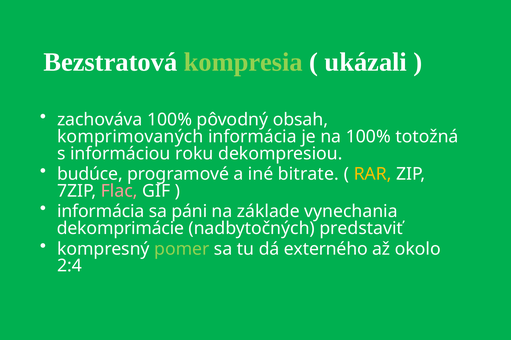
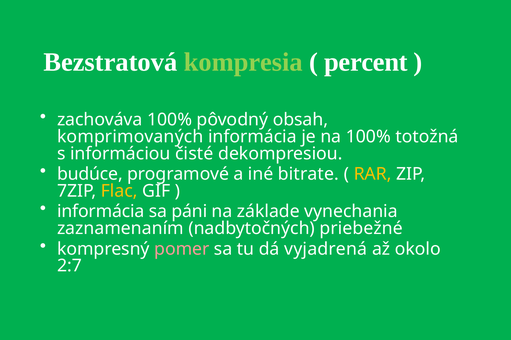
ukázali: ukázali -> percent
roku: roku -> čisté
Flac colour: pink -> yellow
dekomprimácie: dekomprimácie -> zaznamenaním
predstaviť: predstaviť -> priebežné
pomer colour: light green -> pink
externého: externého -> vyjadrená
2:4: 2:4 -> 2:7
